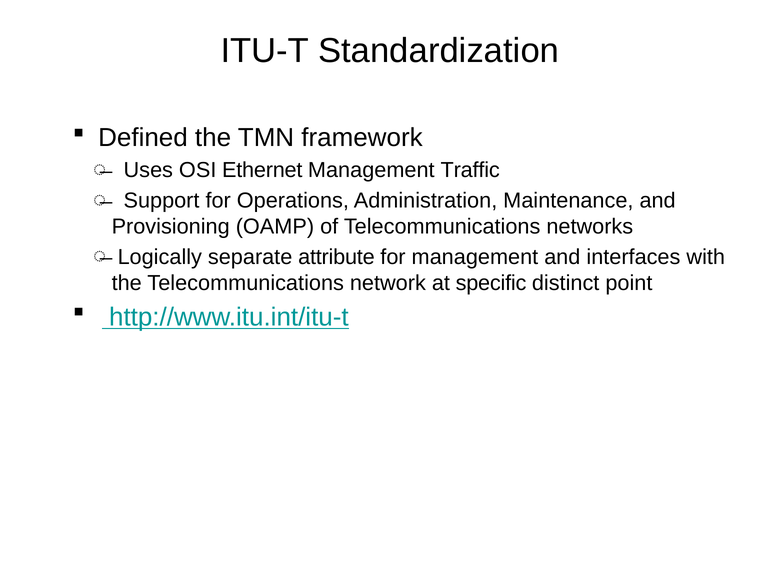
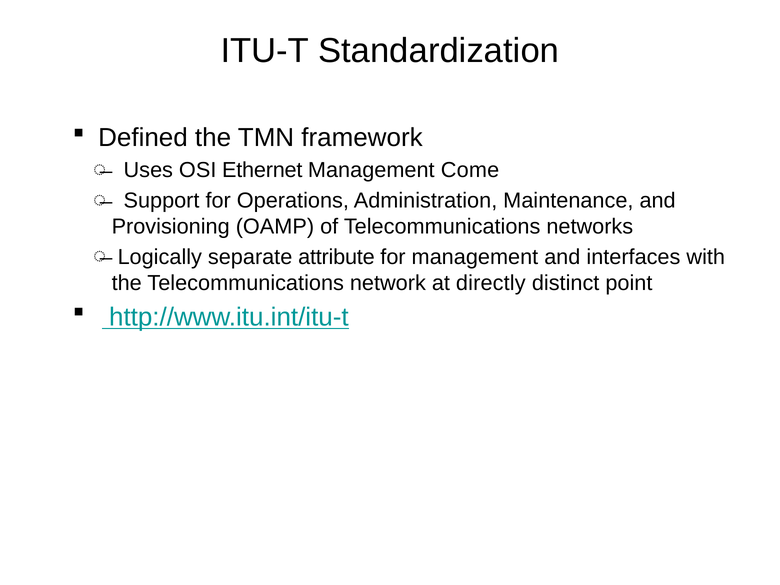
Traffic: Traffic -> Come
specific: specific -> directly
